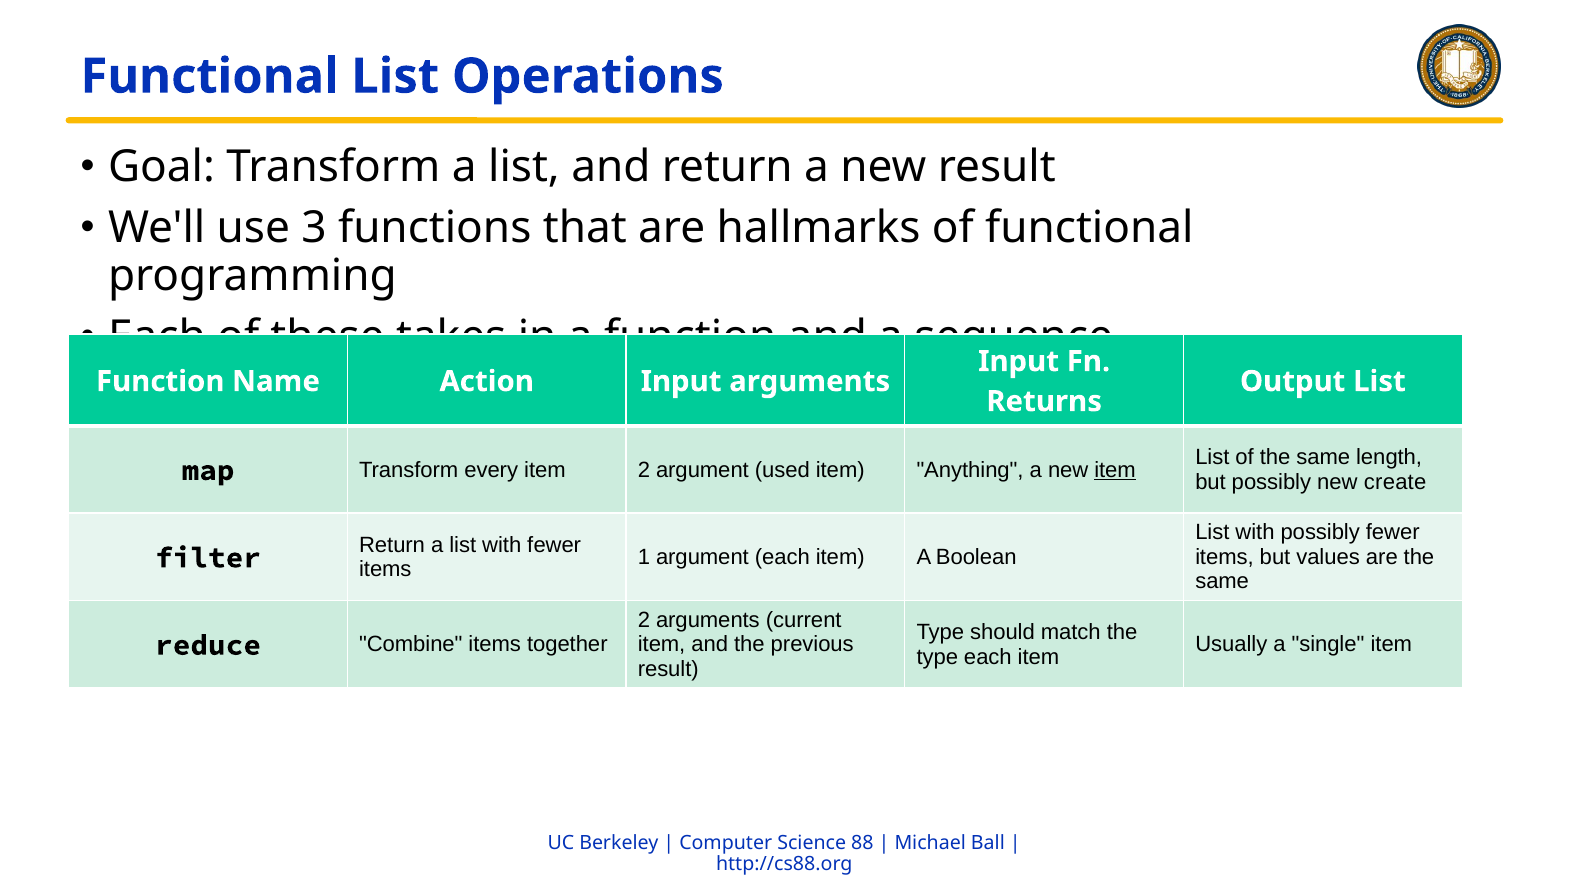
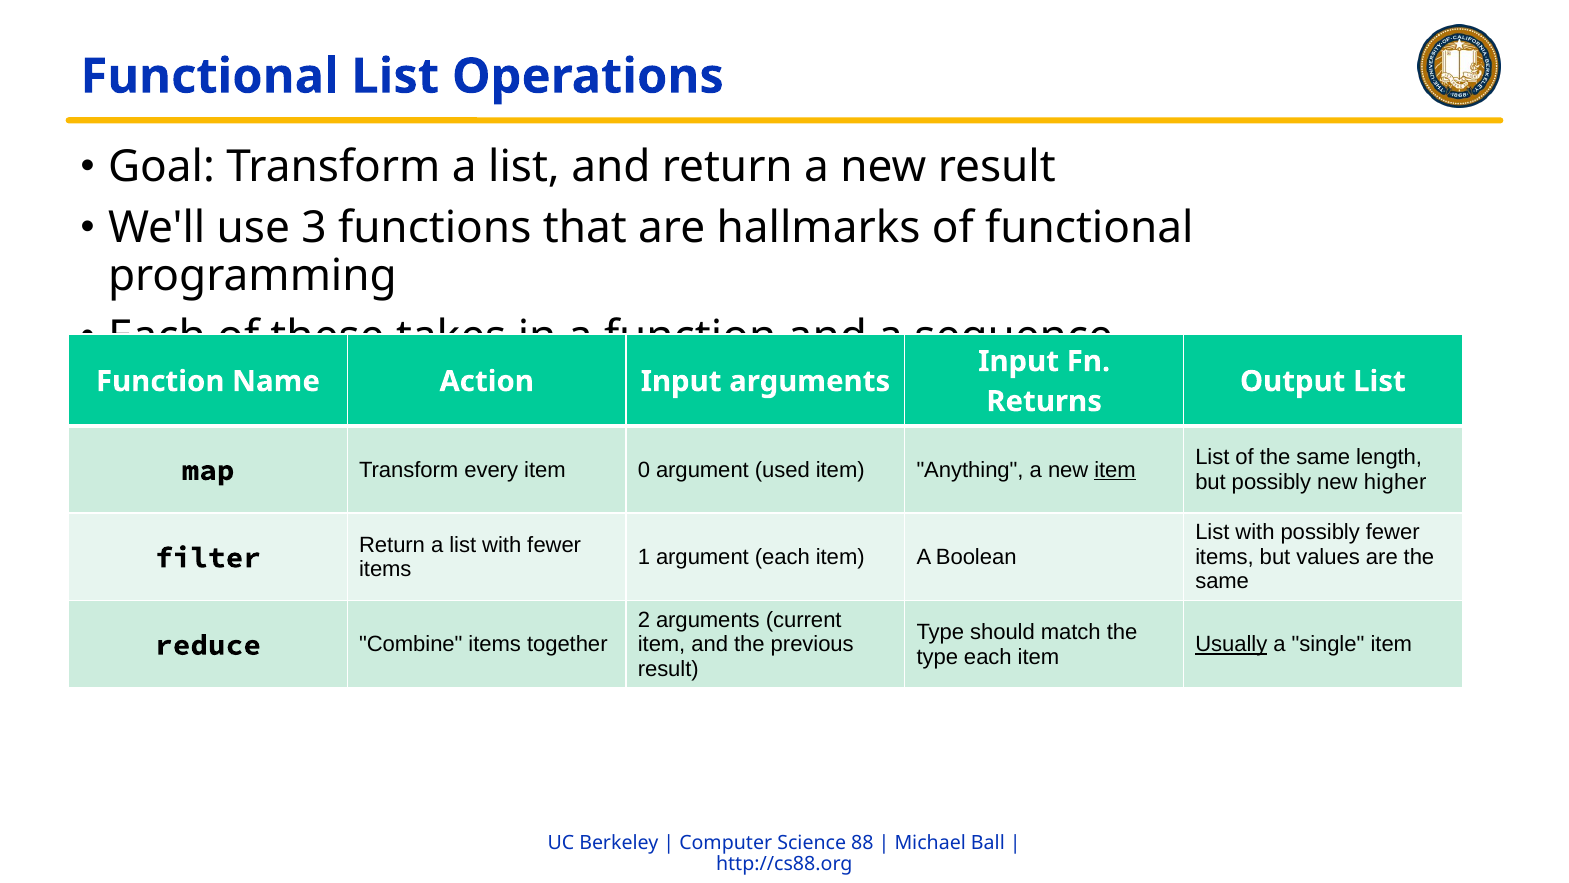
item 2: 2 -> 0
create: create -> higher
Usually underline: none -> present
